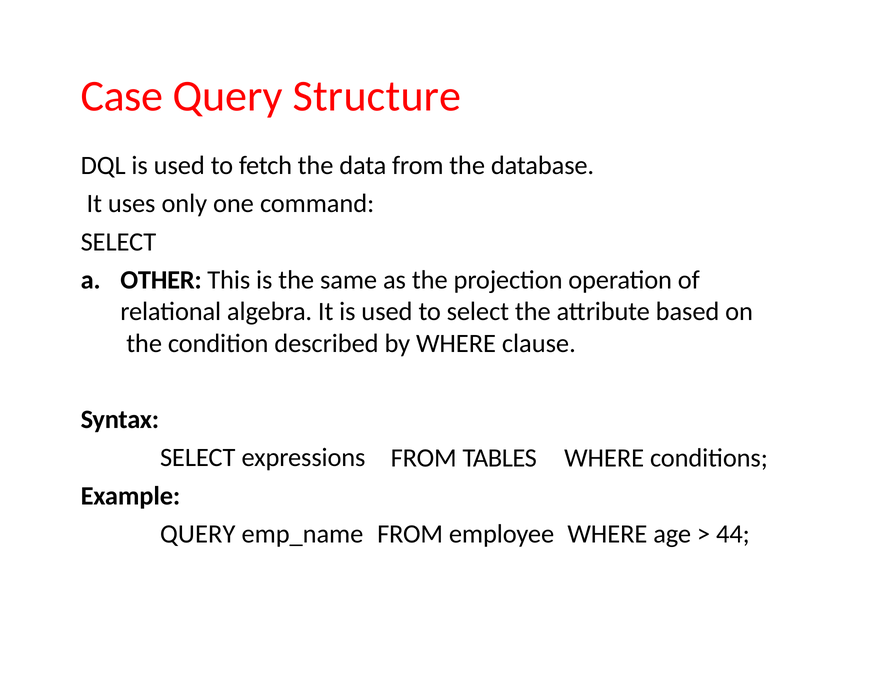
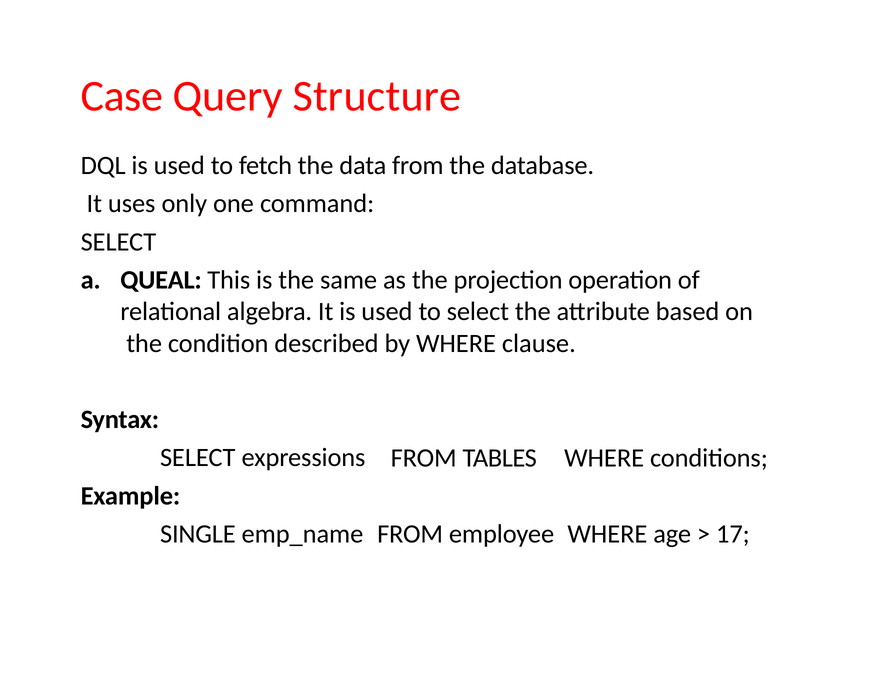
OTHER: OTHER -> QUEAL
QUERY at (198, 534): QUERY -> SINGLE
44: 44 -> 17
